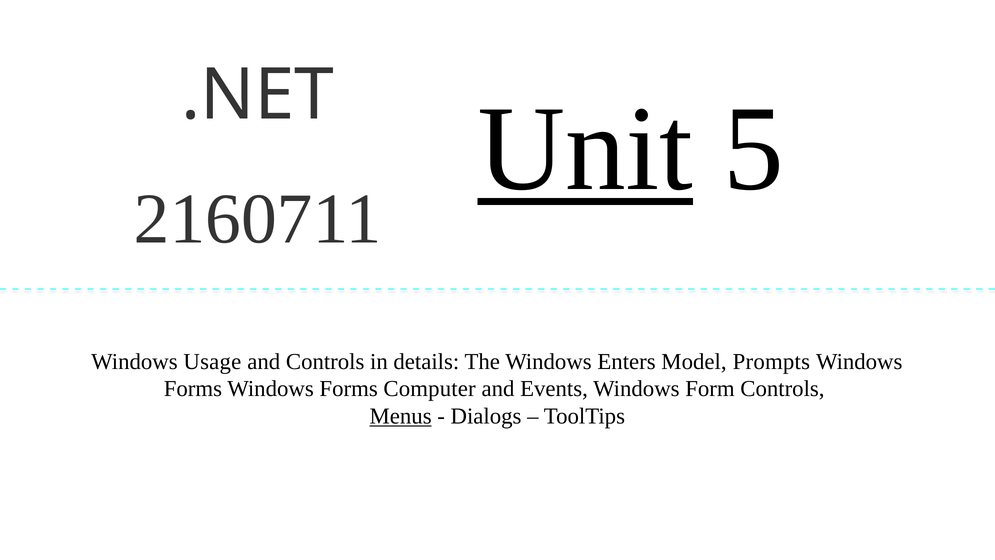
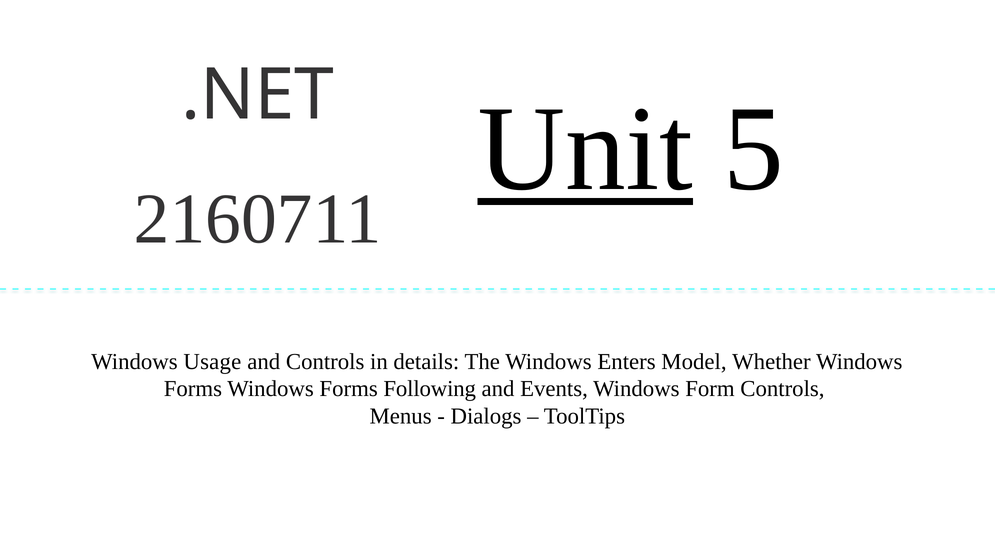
Prompts: Prompts -> Whether
Computer: Computer -> Following
Menus underline: present -> none
